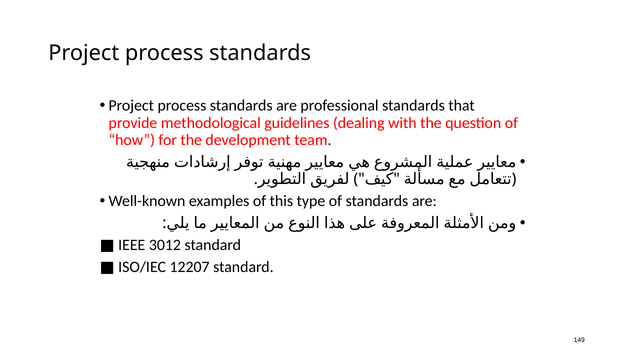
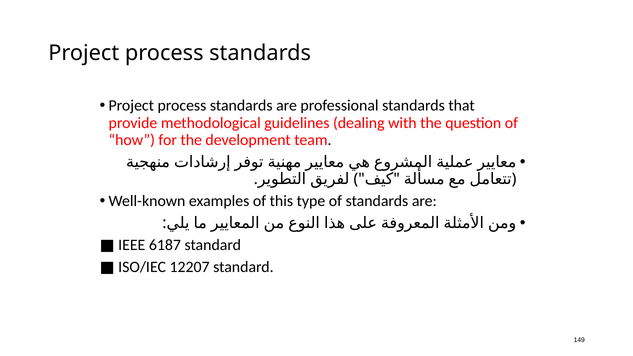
3012: 3012 -> 6187
